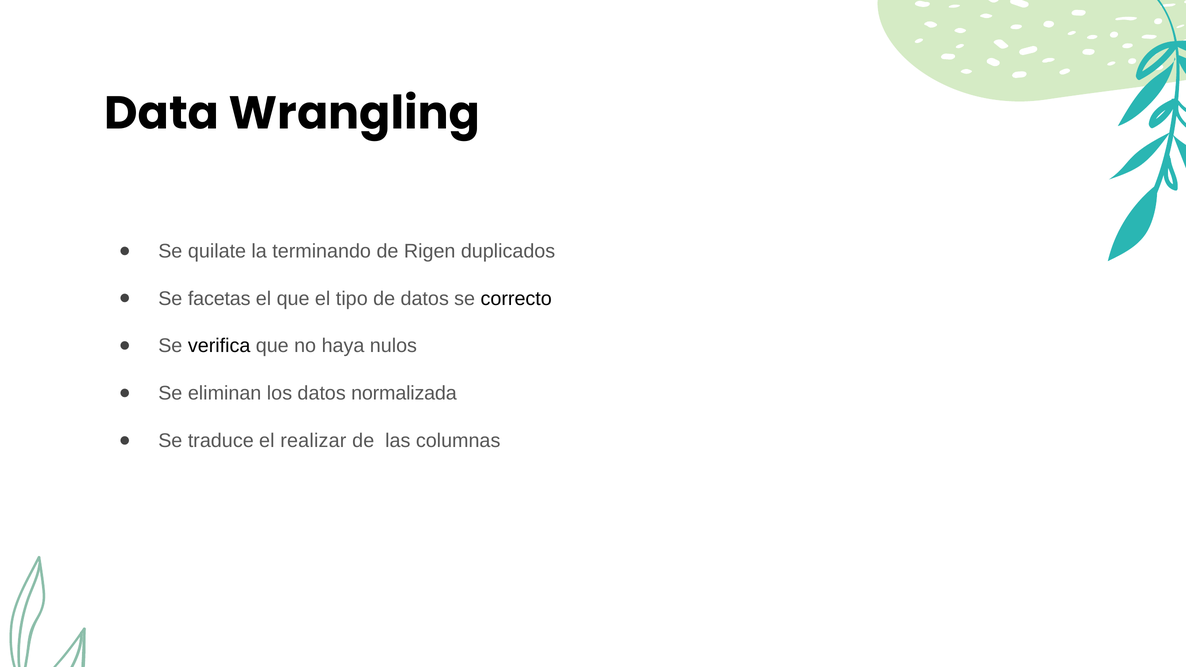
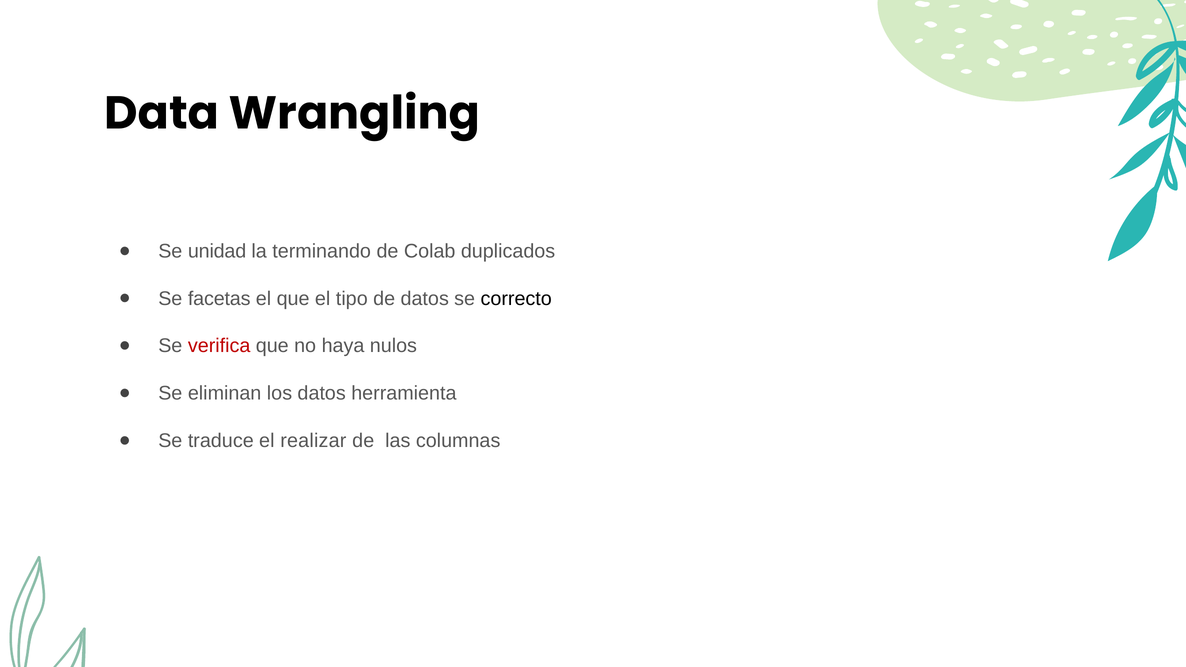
quilate: quilate -> unidad
Rigen: Rigen -> Colab
verifica colour: black -> red
normalizada: normalizada -> herramienta
